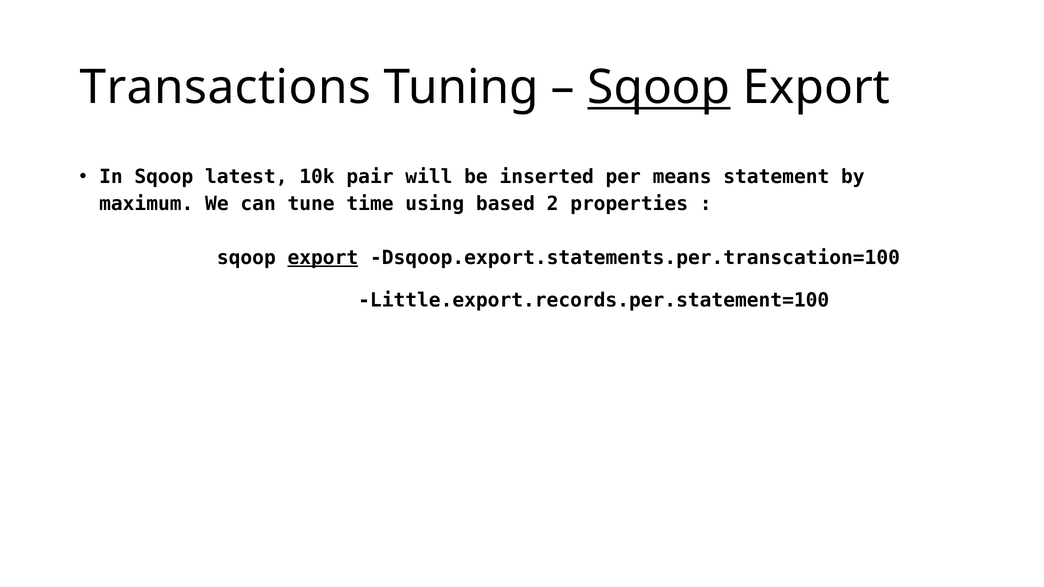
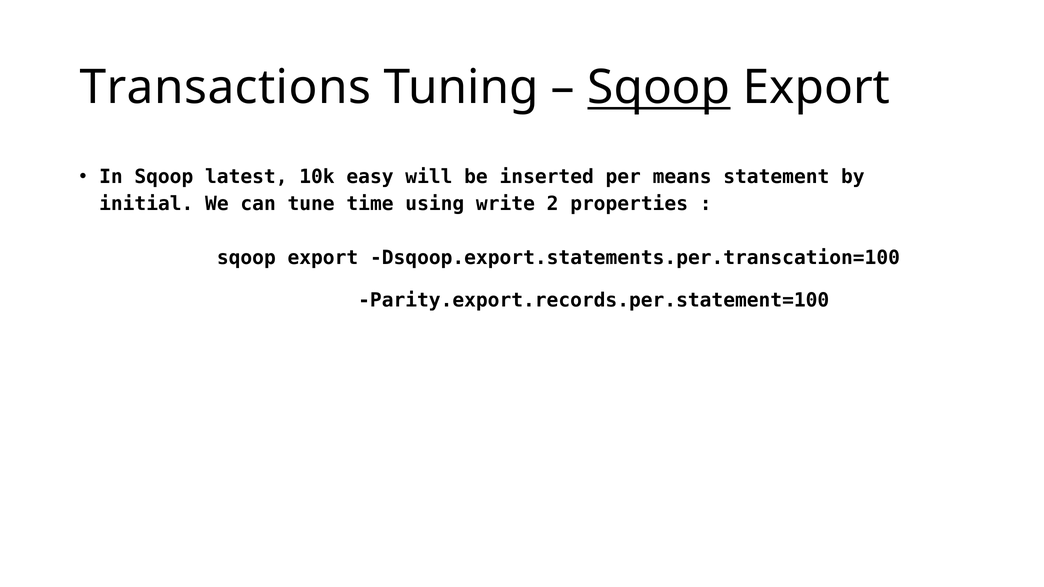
pair: pair -> easy
maximum: maximum -> initial
based: based -> write
export at (323, 258) underline: present -> none
Little.export.records.per.statement=100: Little.export.records.per.statement=100 -> Parity.export.records.per.statement=100
